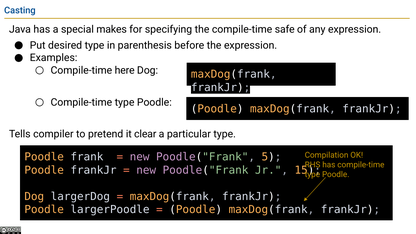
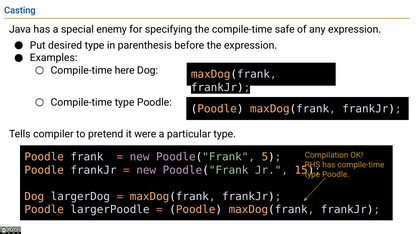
makes: makes -> enemy
clear: clear -> were
